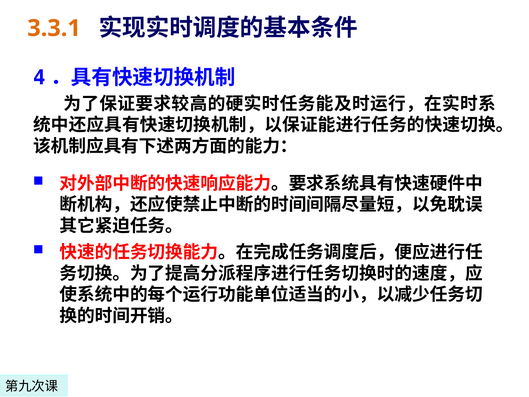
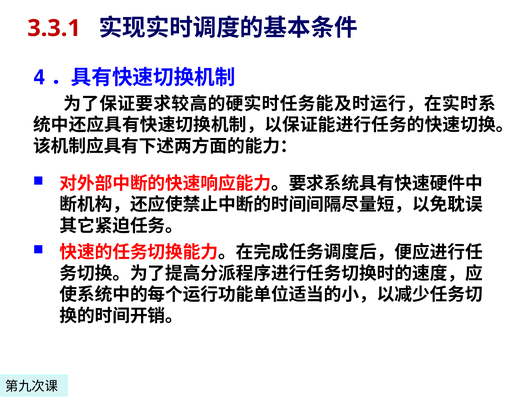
3.3.1 colour: orange -> red
